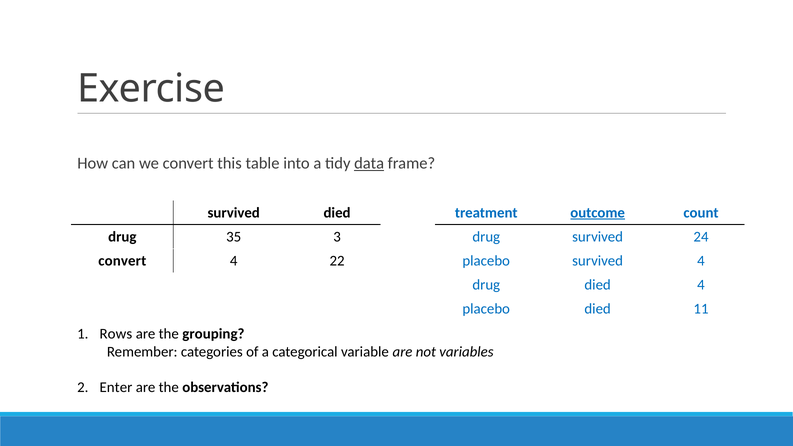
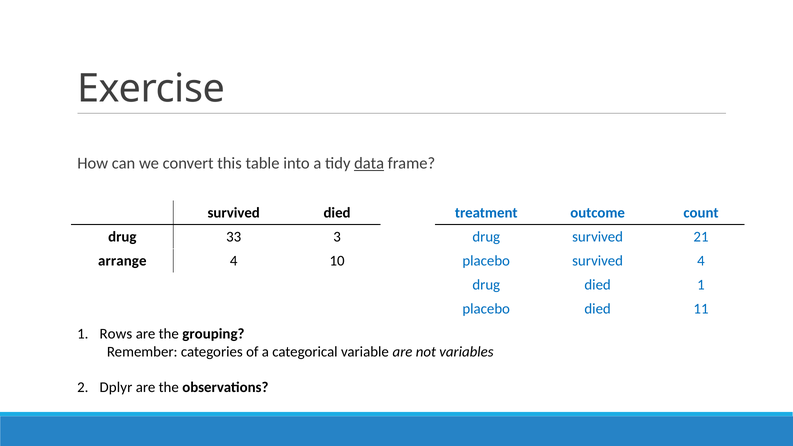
outcome underline: present -> none
35: 35 -> 33
24: 24 -> 21
convert at (122, 261): convert -> arrange
22: 22 -> 10
died 4: 4 -> 1
Enter: Enter -> Dplyr
